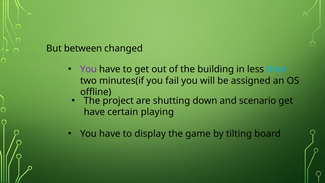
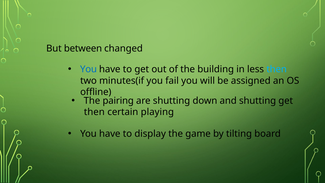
You at (88, 69) colour: purple -> blue
project: project -> pairing
and scenario: scenario -> shutting
have at (94, 112): have -> then
